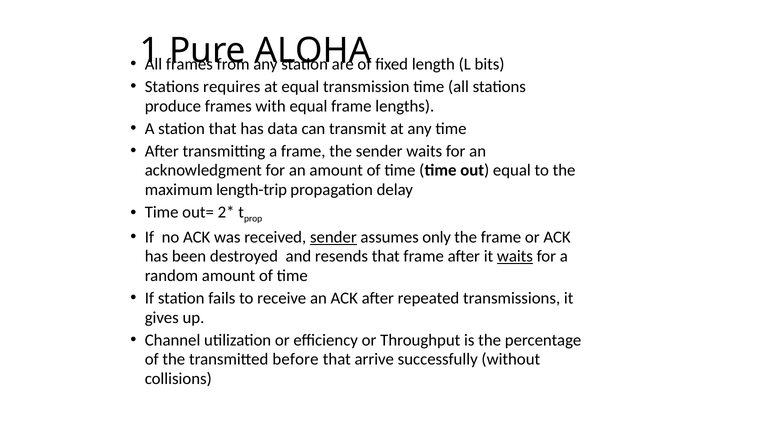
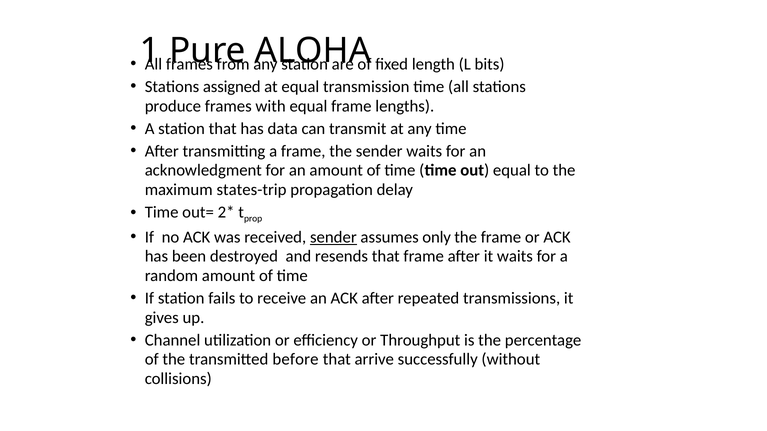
requires: requires -> assigned
length-trip: length-trip -> states-trip
waits at (515, 257) underline: present -> none
